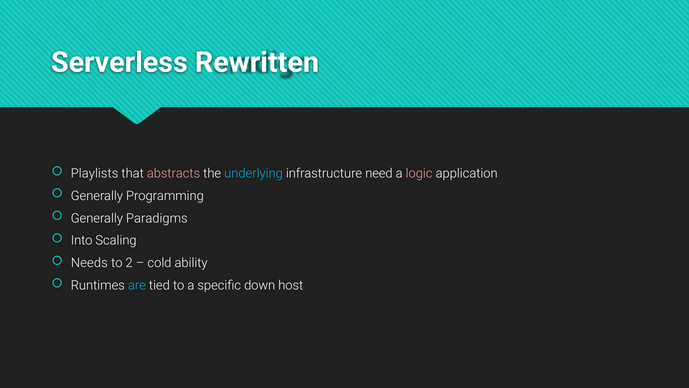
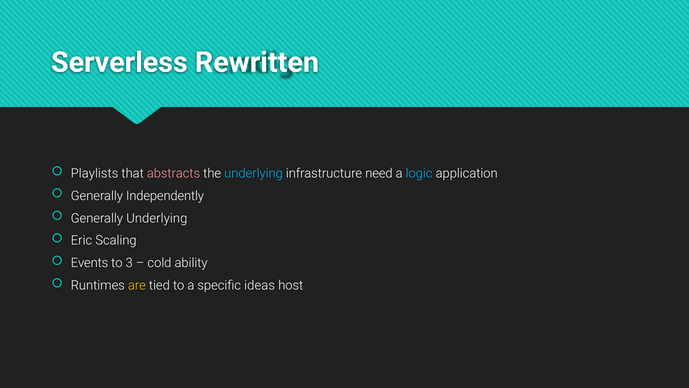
logic colour: pink -> light blue
Programming: Programming -> Independently
Generally Paradigms: Paradigms -> Underlying
Into: Into -> Eric
Needs: Needs -> Events
2: 2 -> 3
are colour: light blue -> yellow
down: down -> ideas
